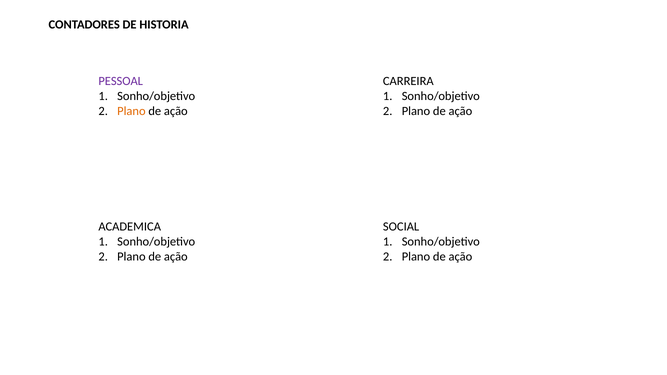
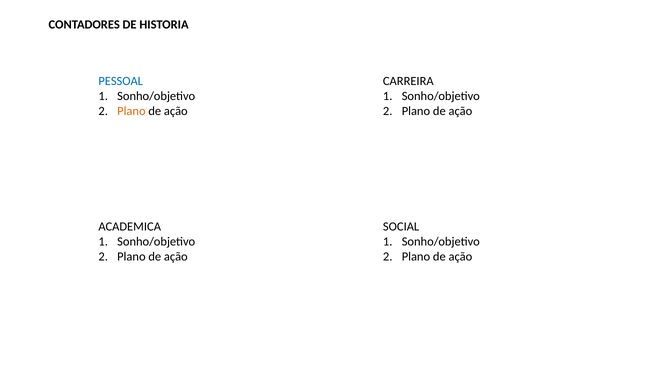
PESSOAL colour: purple -> blue
